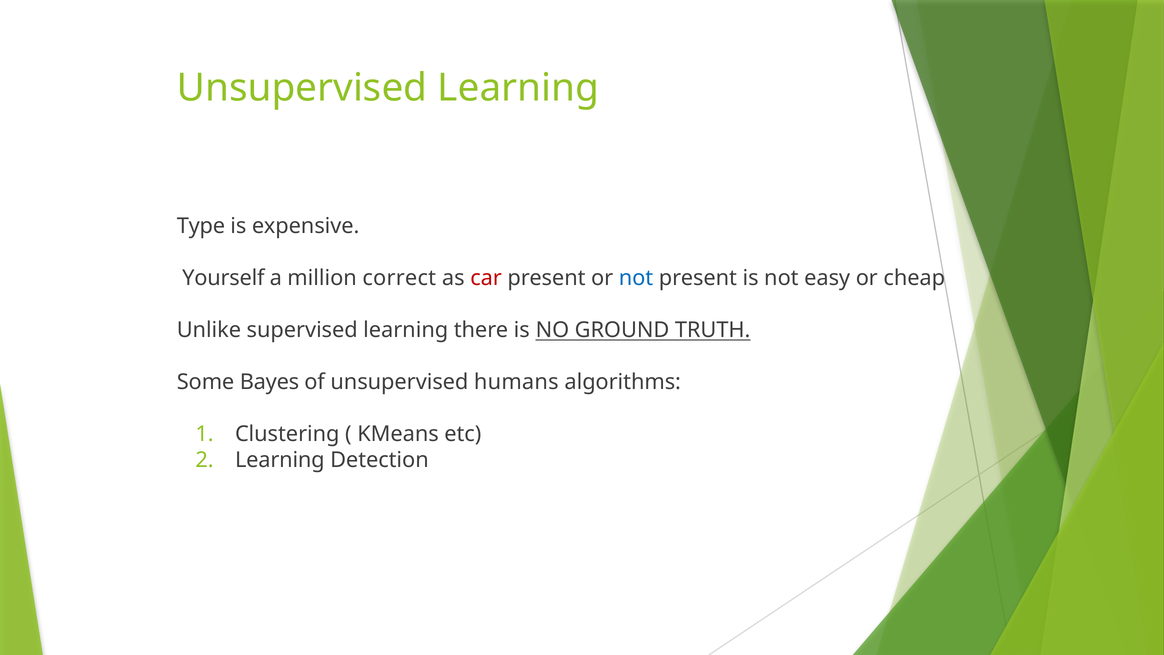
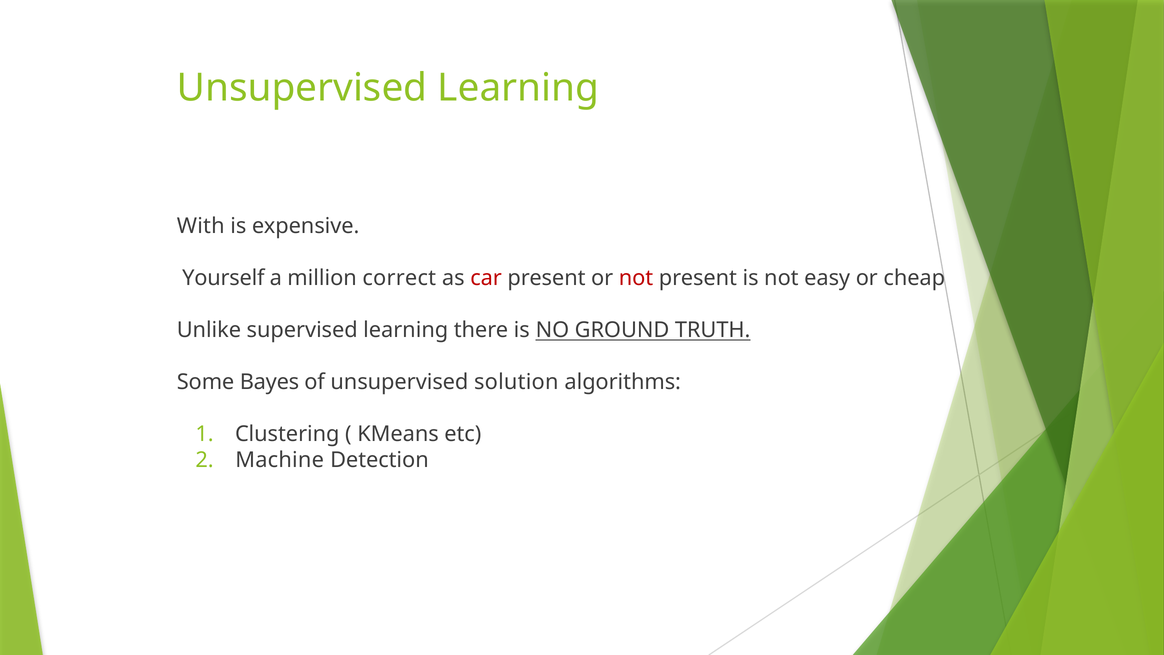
Type: Type -> With
not at (636, 278) colour: blue -> red
humans: humans -> solution
Learning at (280, 460): Learning -> Machine
